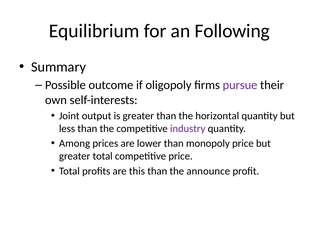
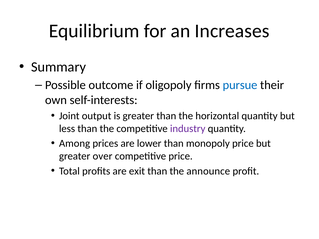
Following: Following -> Increases
pursue colour: purple -> blue
greater total: total -> over
this: this -> exit
